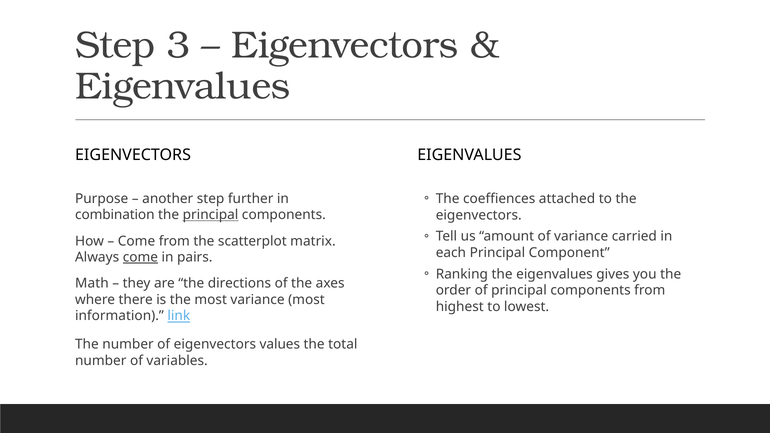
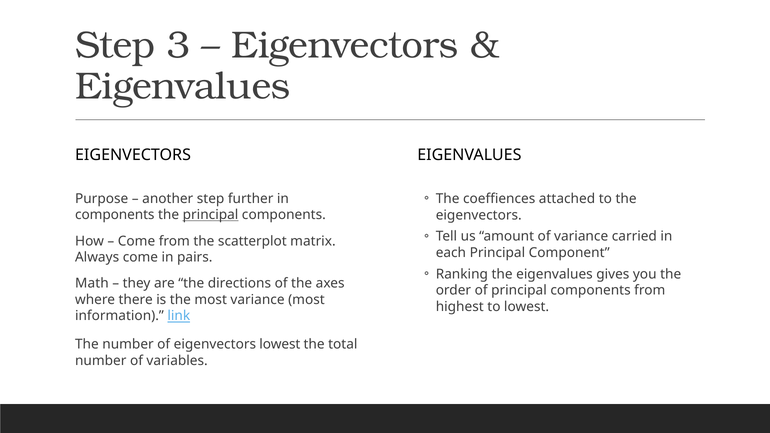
combination at (115, 215): combination -> components
come at (140, 257) underline: present -> none
eigenvectors values: values -> lowest
